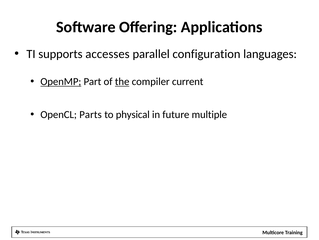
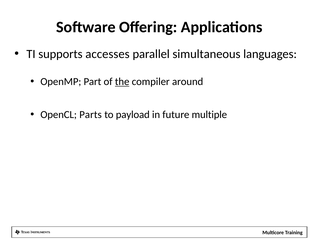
configuration: configuration -> simultaneous
OpenMP underline: present -> none
current: current -> around
physical: physical -> payload
